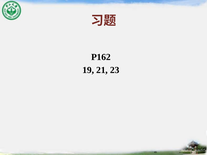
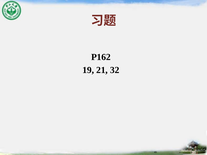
23: 23 -> 32
